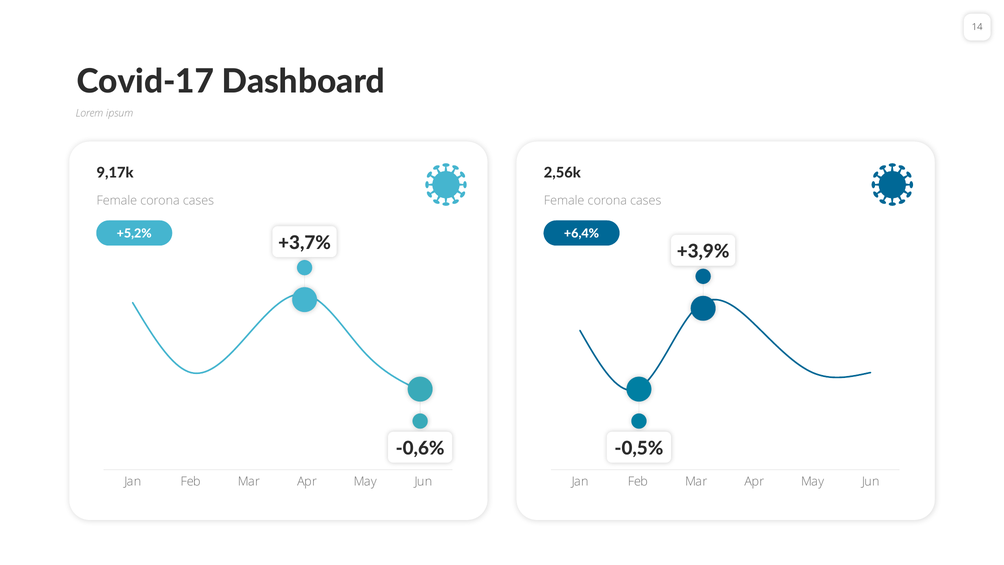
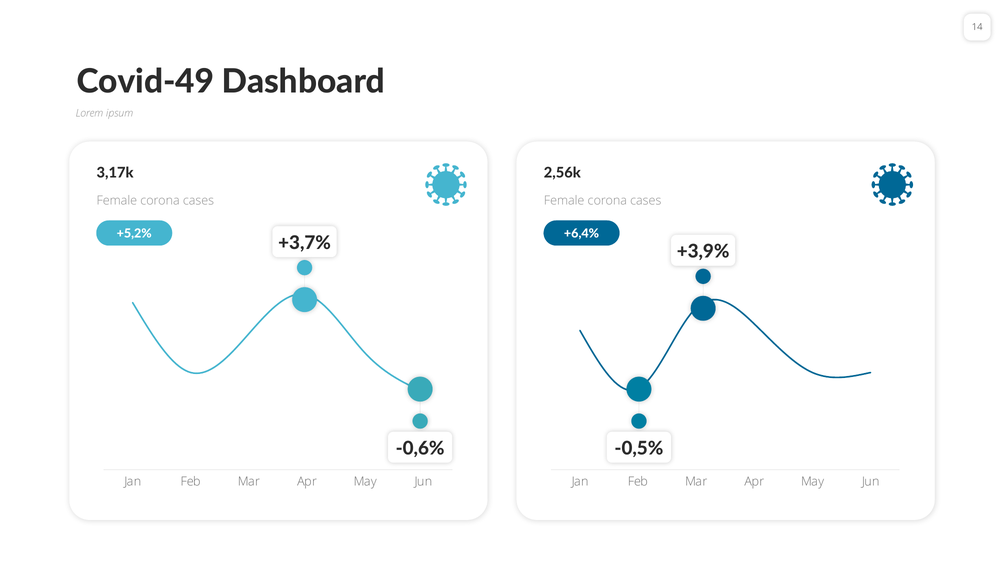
Covid-17: Covid-17 -> Covid-49
9,17k: 9,17k -> 3,17k
